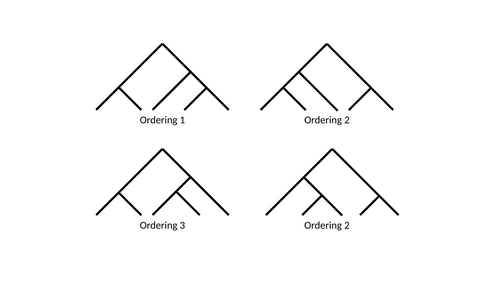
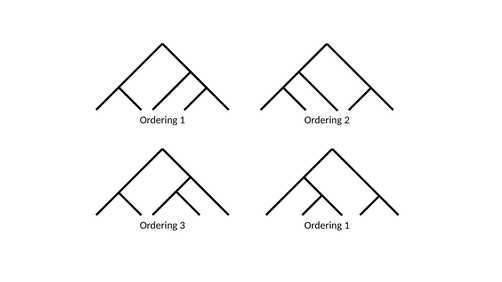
3 Ordering 2: 2 -> 1
